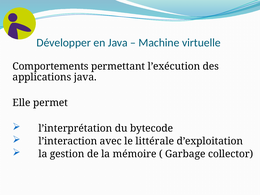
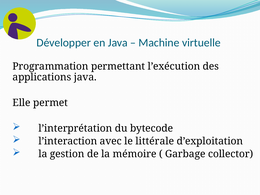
Comportements: Comportements -> Programmation
